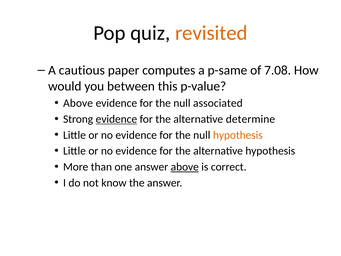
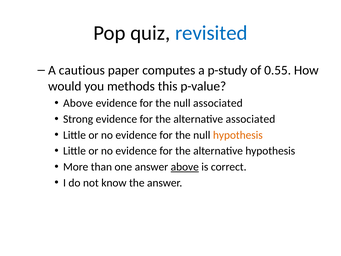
revisited colour: orange -> blue
p-same: p-same -> p-study
7.08: 7.08 -> 0.55
between: between -> methods
evidence at (116, 119) underline: present -> none
alternative determine: determine -> associated
